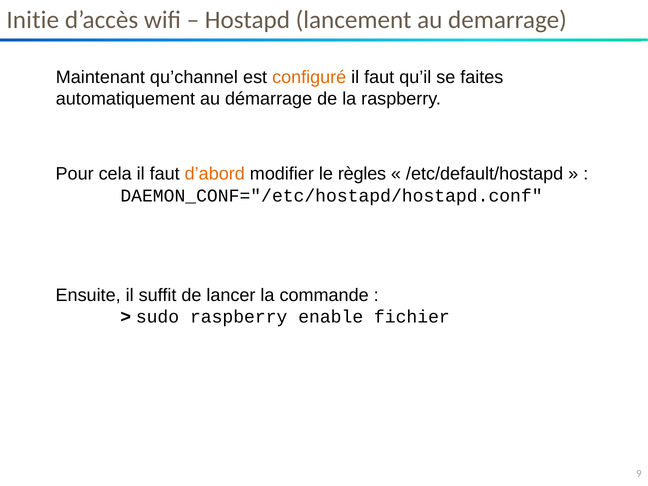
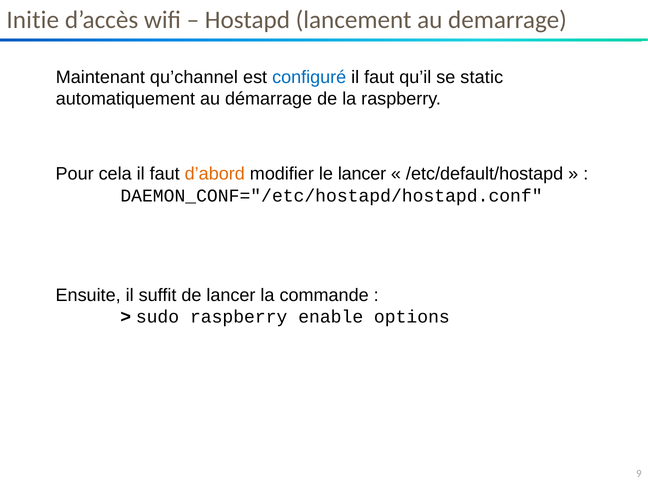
configuré colour: orange -> blue
faites: faites -> static
le règles: règles -> lancer
fichier: fichier -> options
